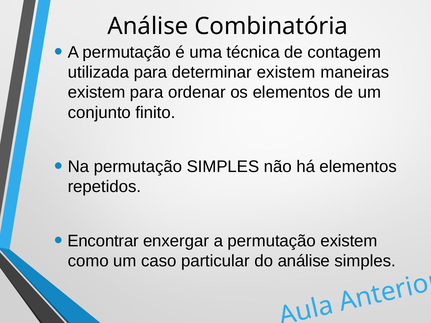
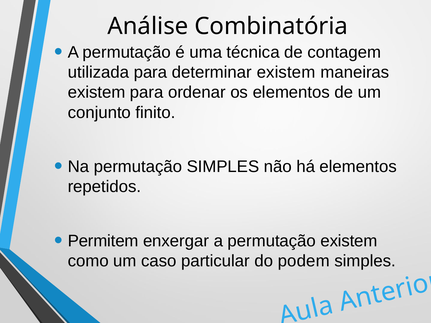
Encontrar: Encontrar -> Permitem
do análise: análise -> podem
